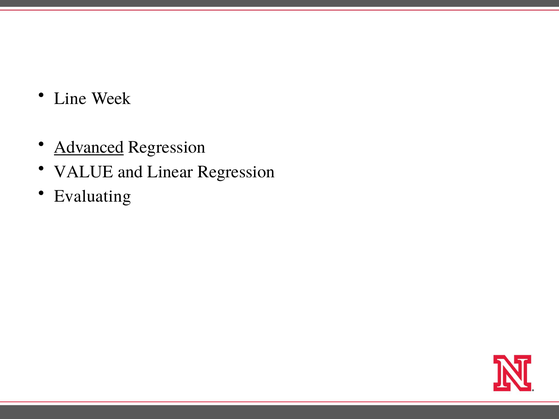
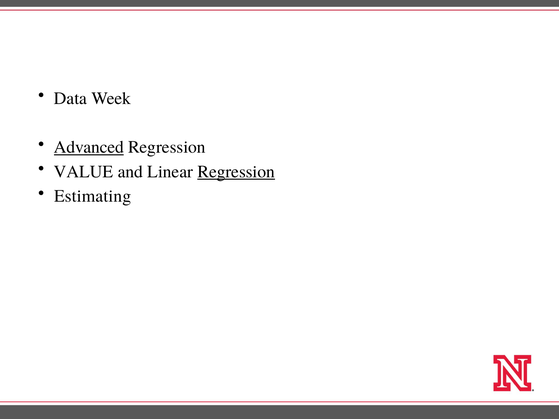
Line: Line -> Data
Regression at (236, 172) underline: none -> present
Evaluating: Evaluating -> Estimating
